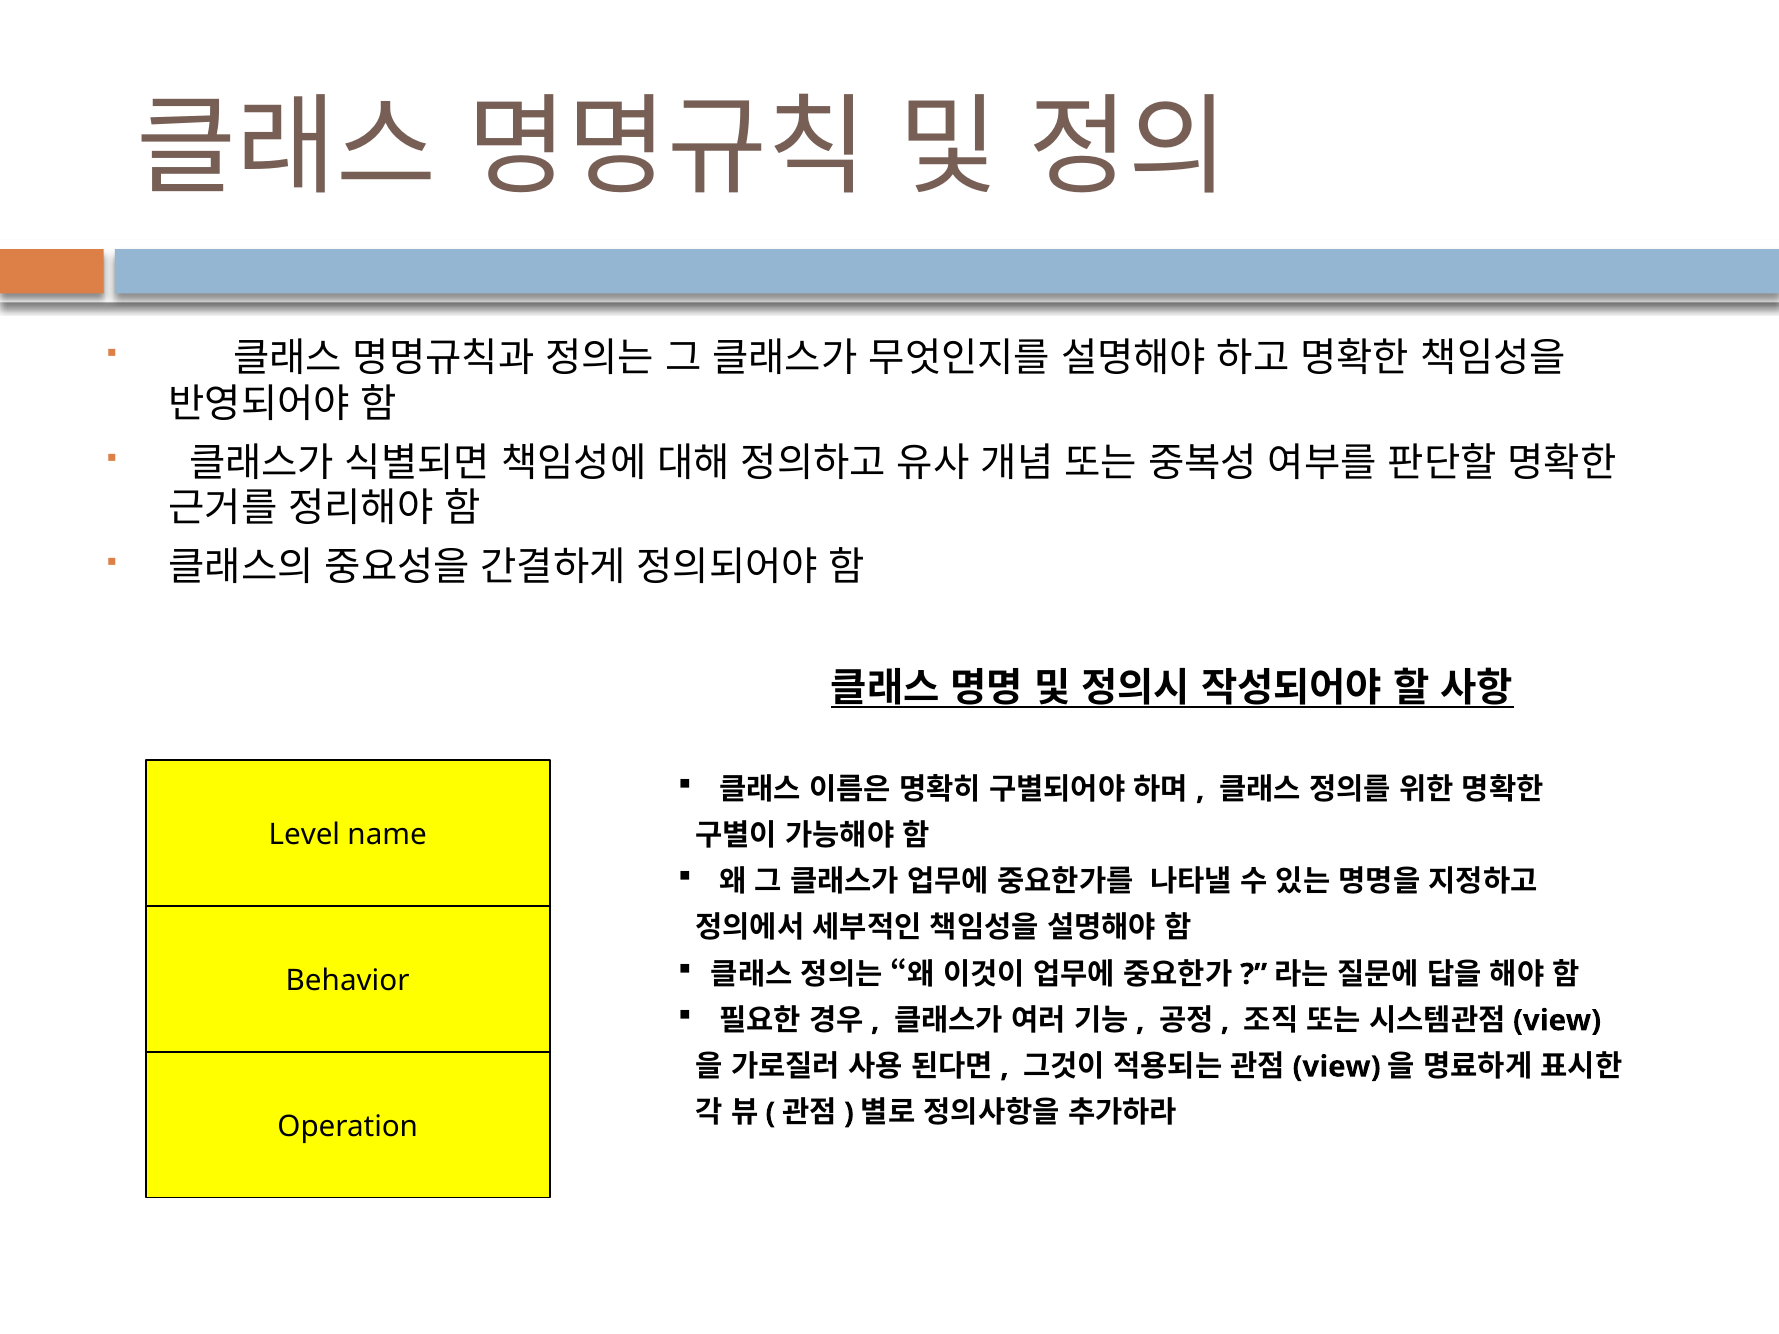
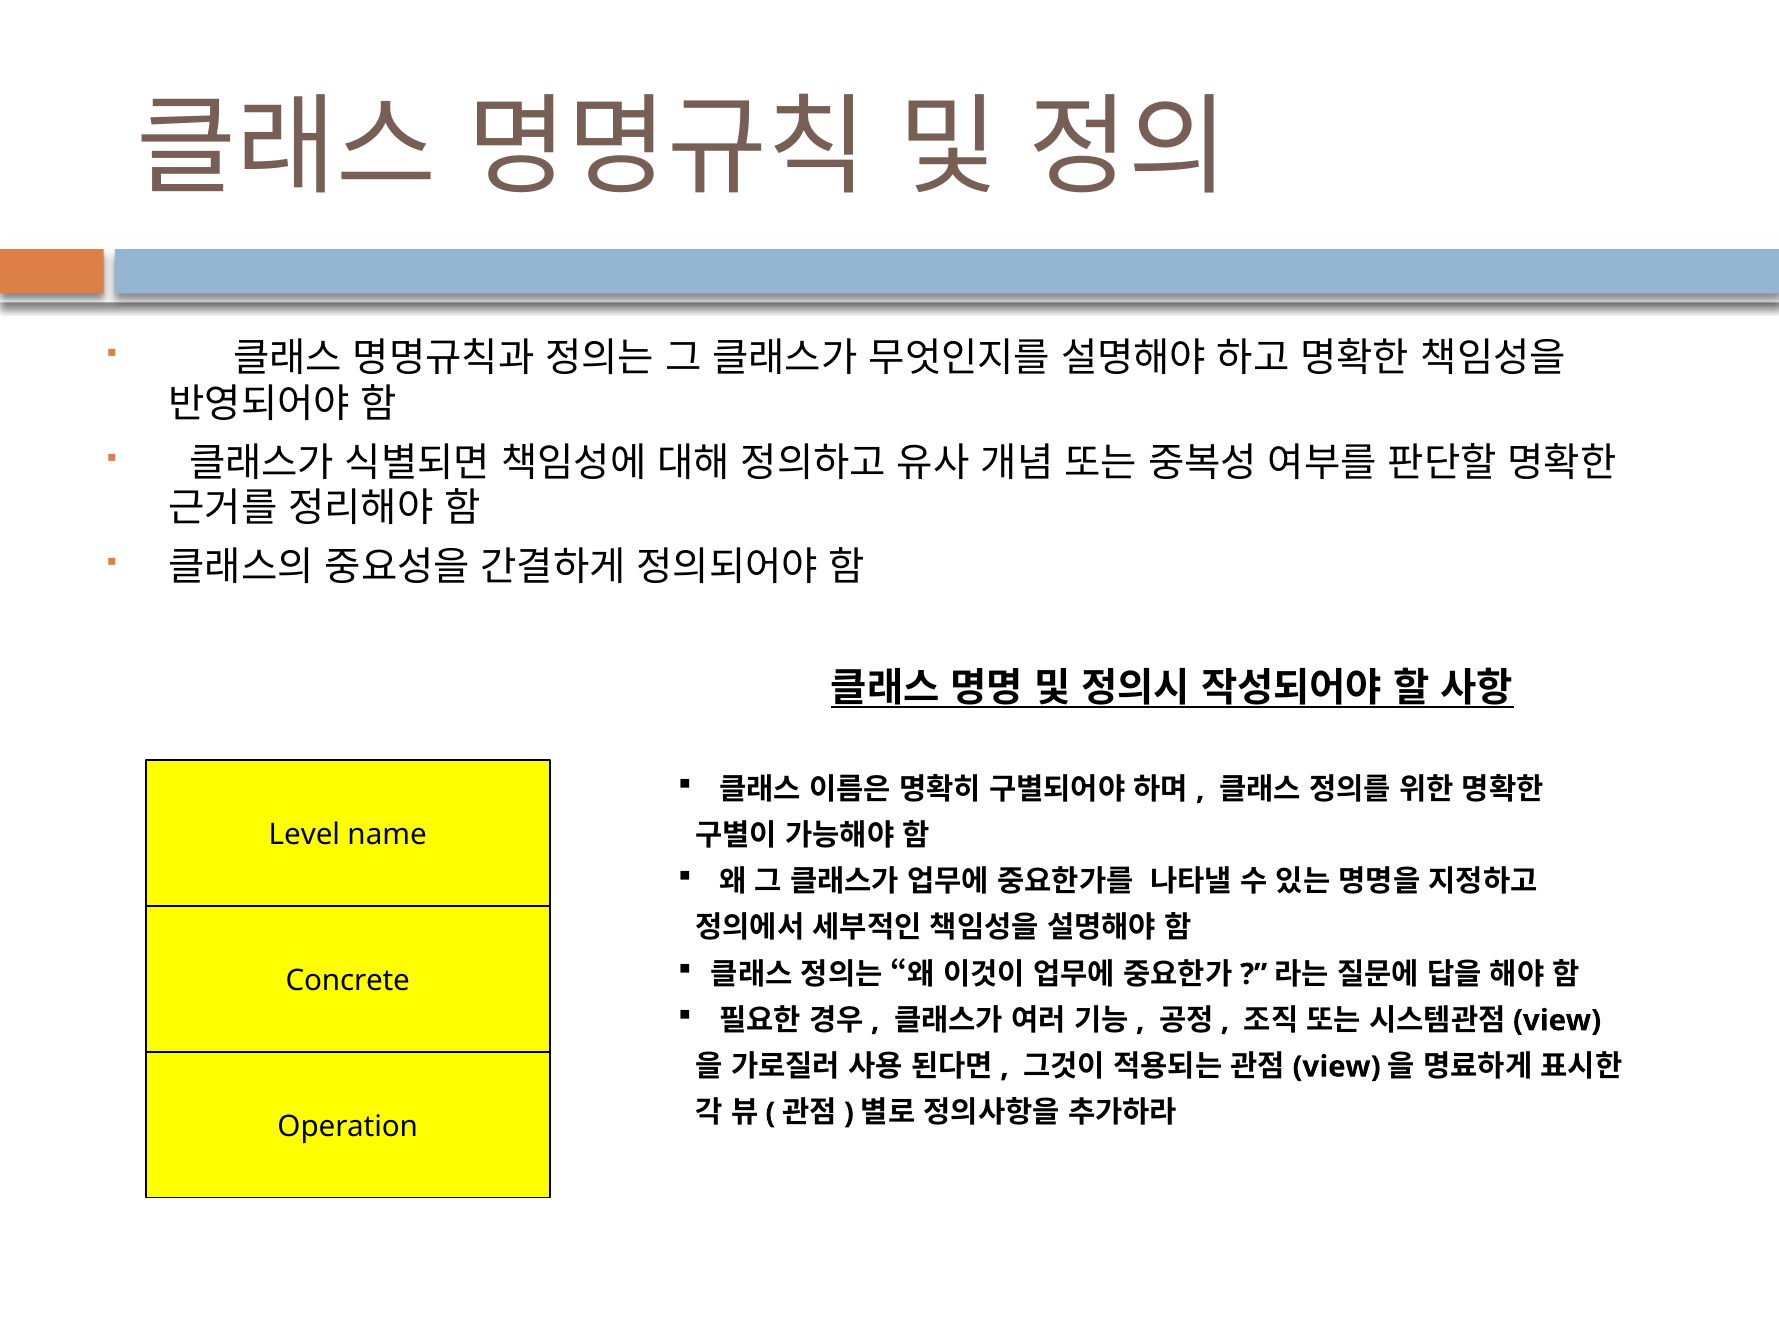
Behavior: Behavior -> Concrete
